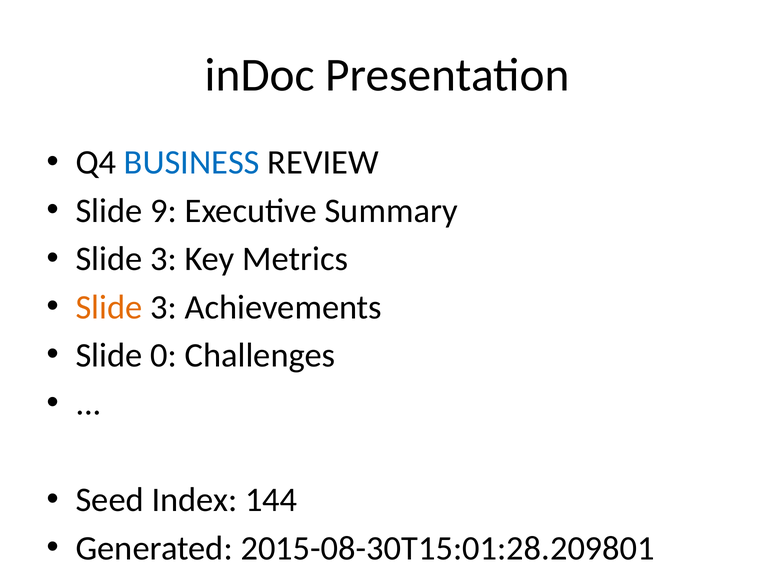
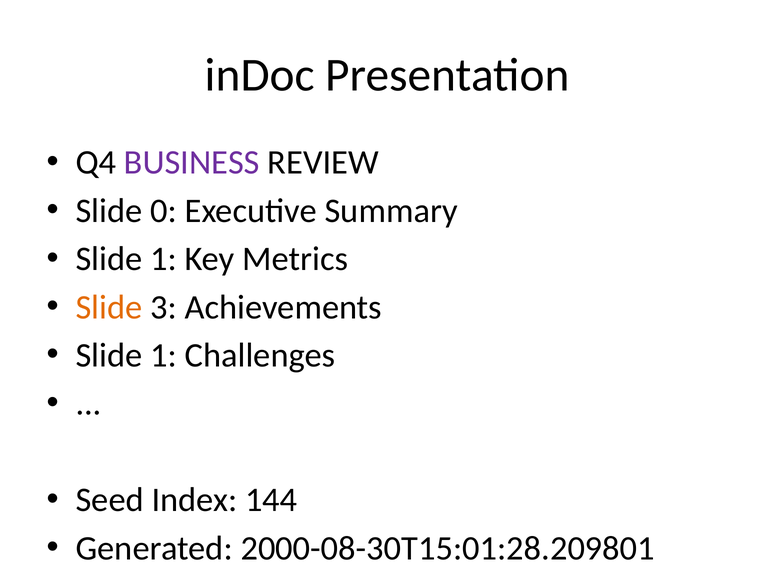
BUSINESS colour: blue -> purple
9: 9 -> 0
3 at (163, 259): 3 -> 1
0 at (163, 356): 0 -> 1
2015-08-30T15:01:28.209801: 2015-08-30T15:01:28.209801 -> 2000-08-30T15:01:28.209801
